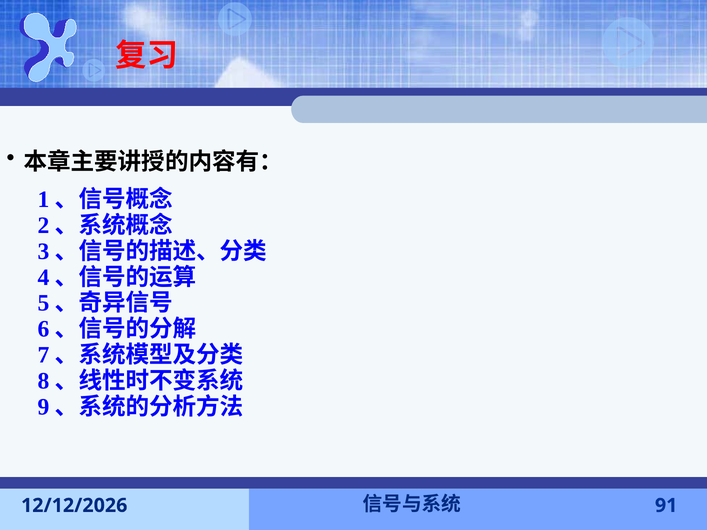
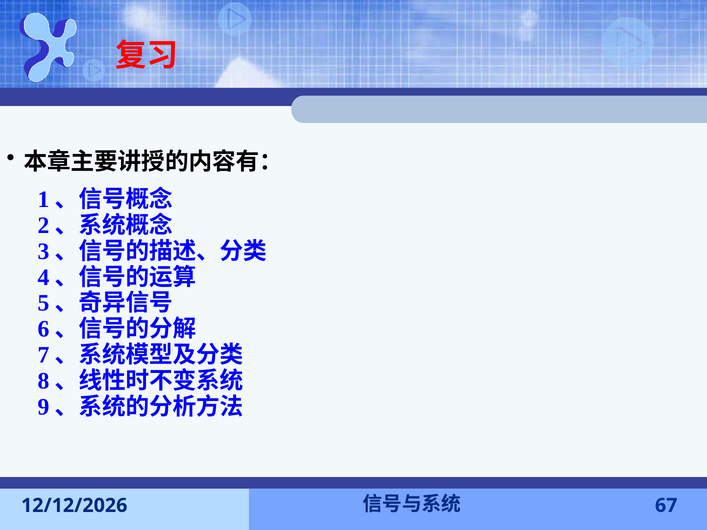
91: 91 -> 67
